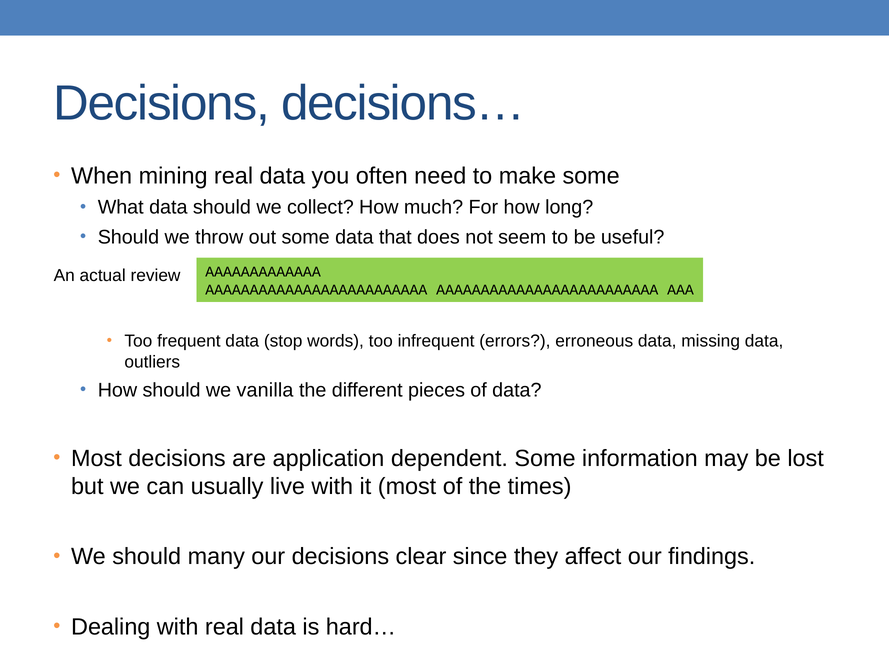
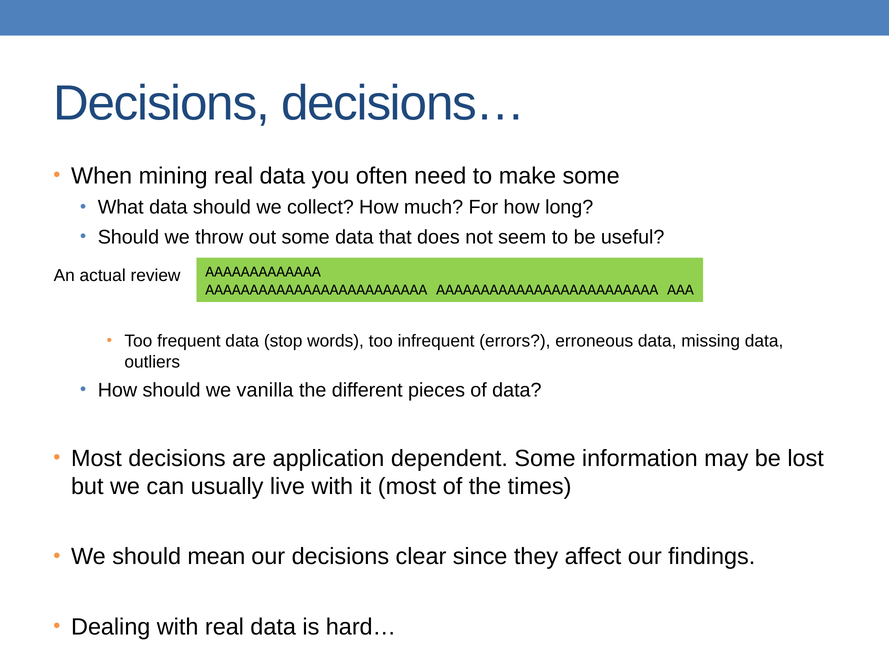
many: many -> mean
